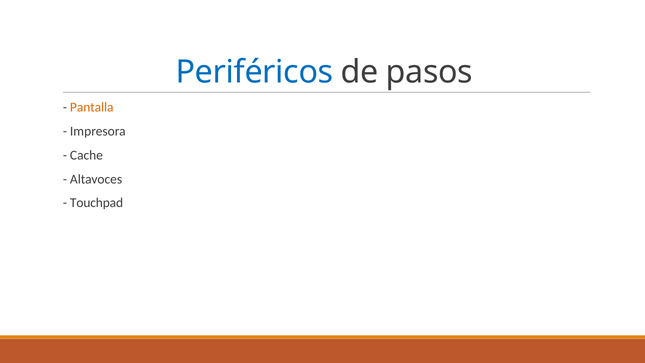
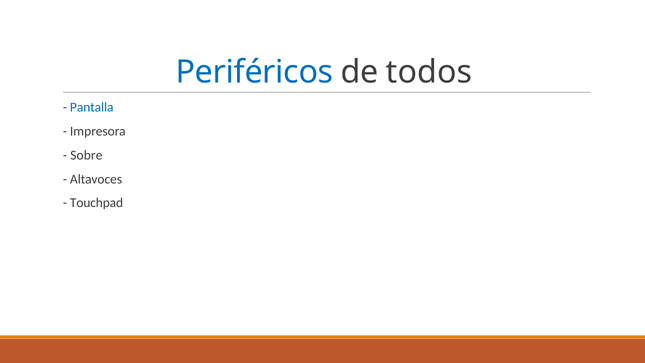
pasos: pasos -> todos
Pantalla colour: orange -> blue
Cache: Cache -> Sobre
